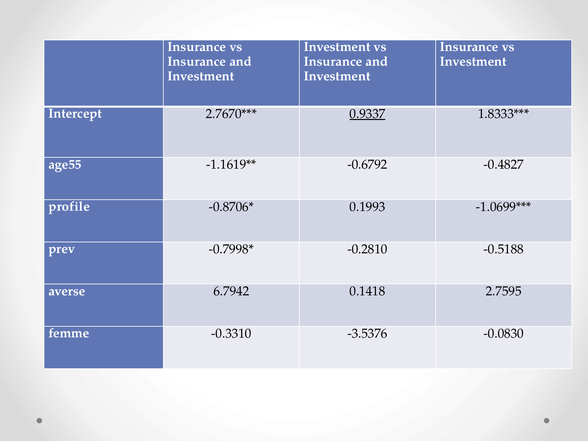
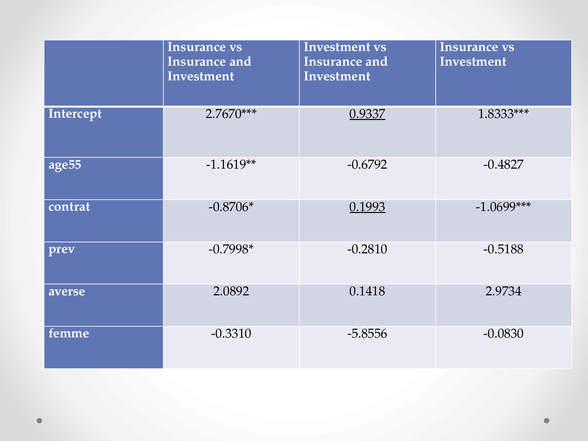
profile: profile -> contrat
0.1993 underline: none -> present
6.7942: 6.7942 -> 2.0892
2.7595: 2.7595 -> 2.9734
-3.5376: -3.5376 -> -5.8556
